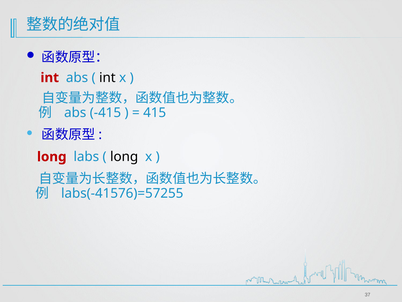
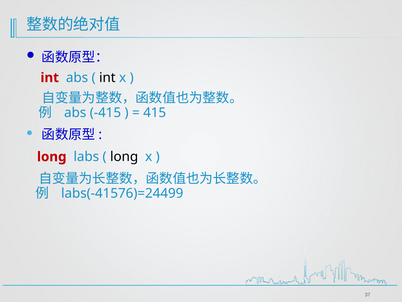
labs(-41576)=57255: labs(-41576)=57255 -> labs(-41576)=24499
